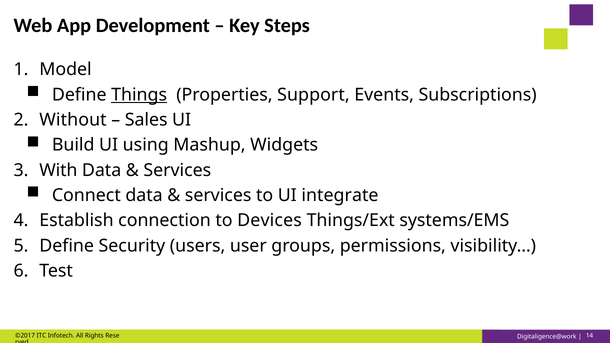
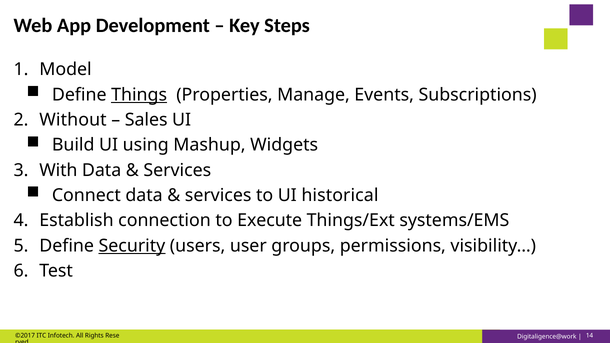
Support: Support -> Manage
integrate: integrate -> historical
Devices: Devices -> Execute
Security underline: none -> present
